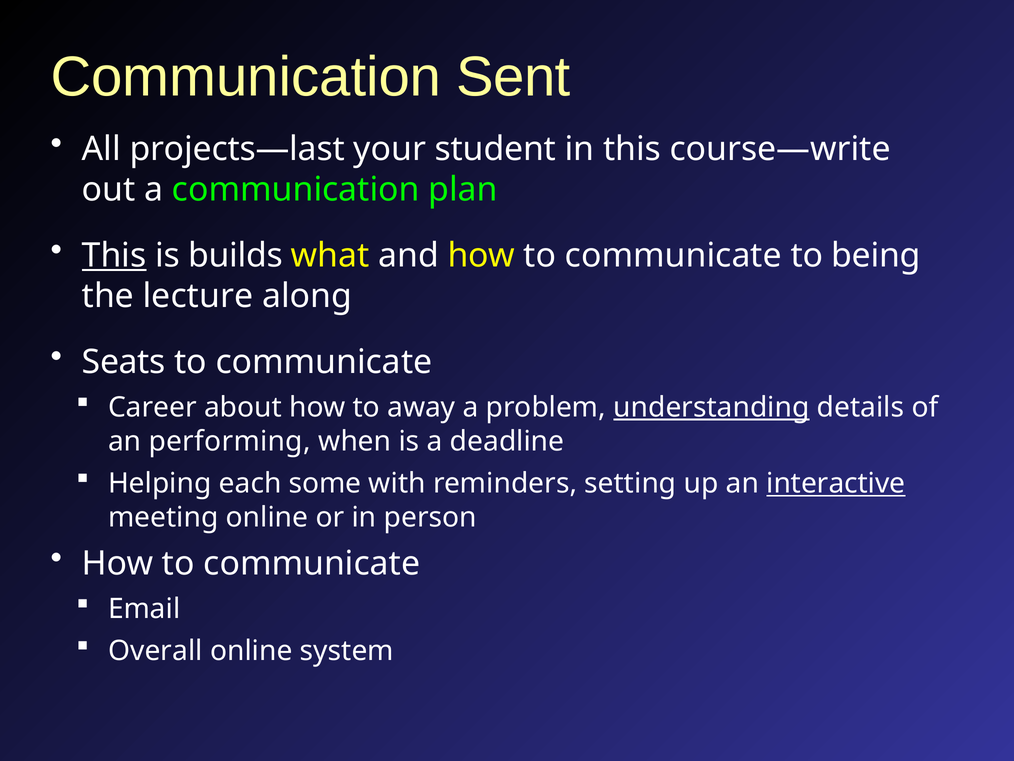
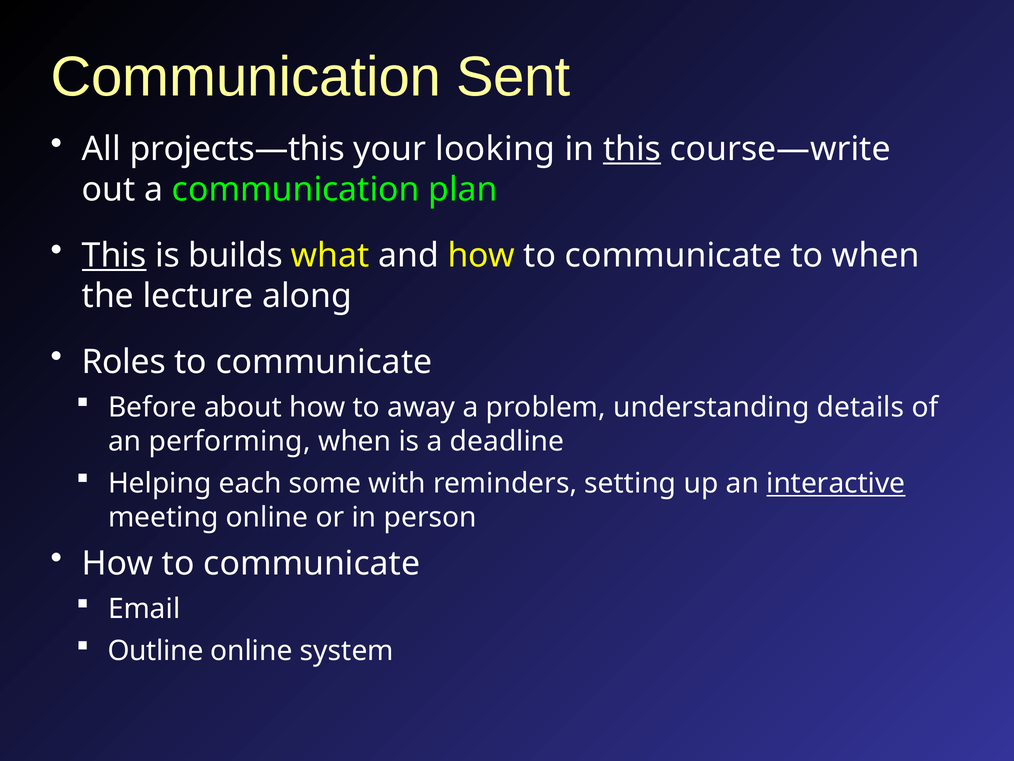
projects—last: projects—last -> projects—this
student: student -> looking
this at (632, 149) underline: none -> present
to being: being -> when
Seats: Seats -> Roles
Career: Career -> Before
understanding underline: present -> none
Overall: Overall -> Outline
